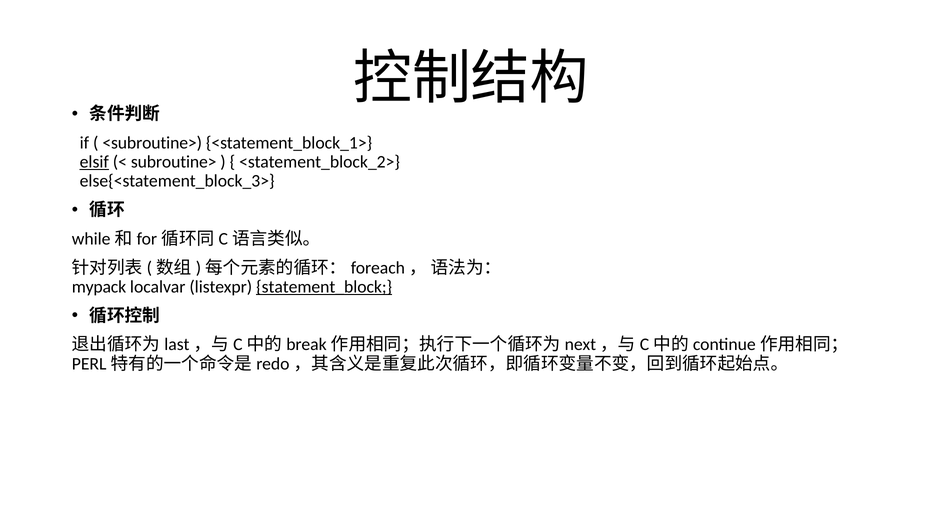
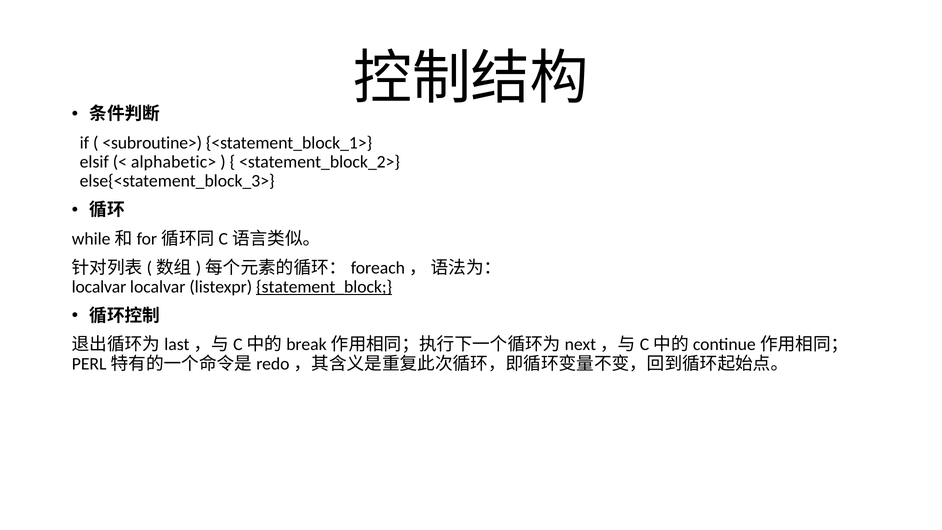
elsif underline: present -> none
subroutine>: subroutine> -> alphabetic>
mypack at (99, 287): mypack -> localvar
